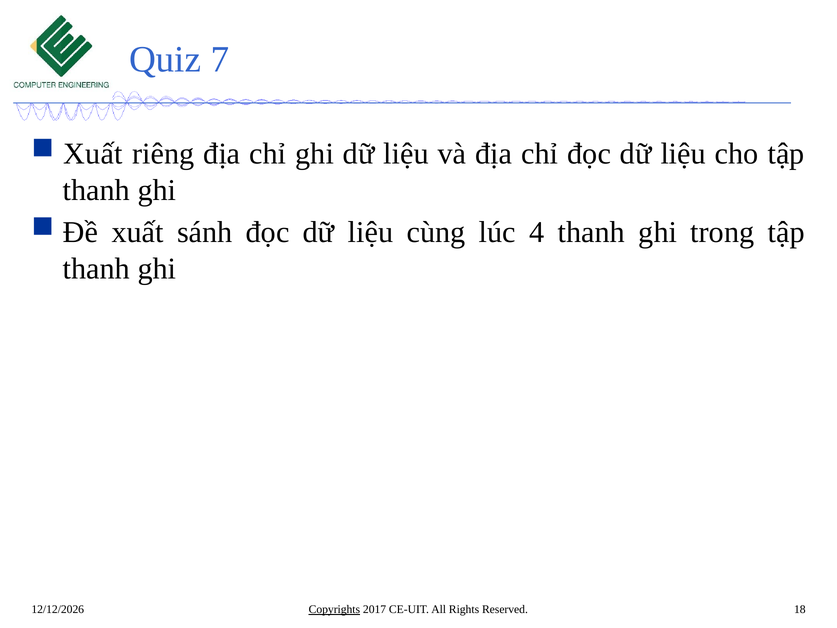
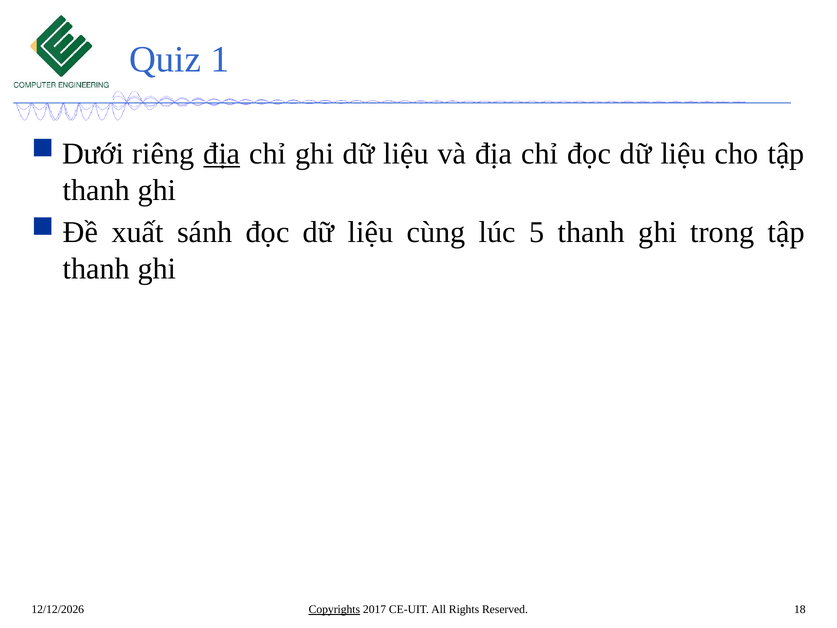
7: 7 -> 1
Xuất at (93, 154): Xuất -> Dưới
địa at (222, 154) underline: none -> present
4: 4 -> 5
